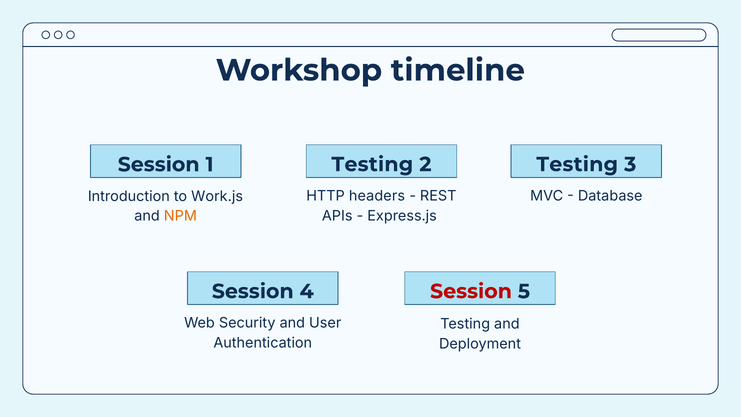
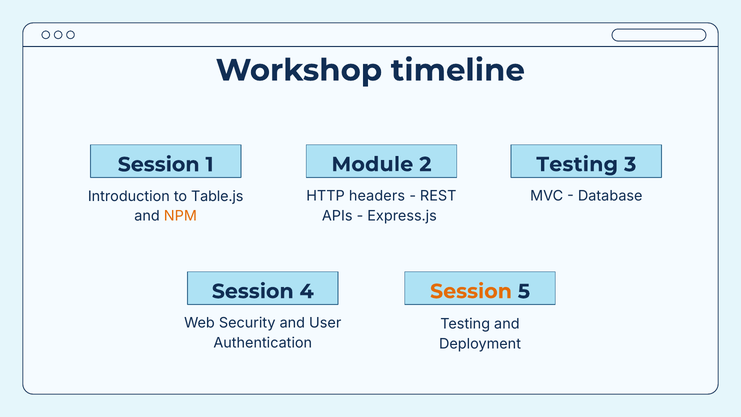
Testing at (372, 164): Testing -> Module
Work.js: Work.js -> Table.js
Session at (471, 291) colour: red -> orange
